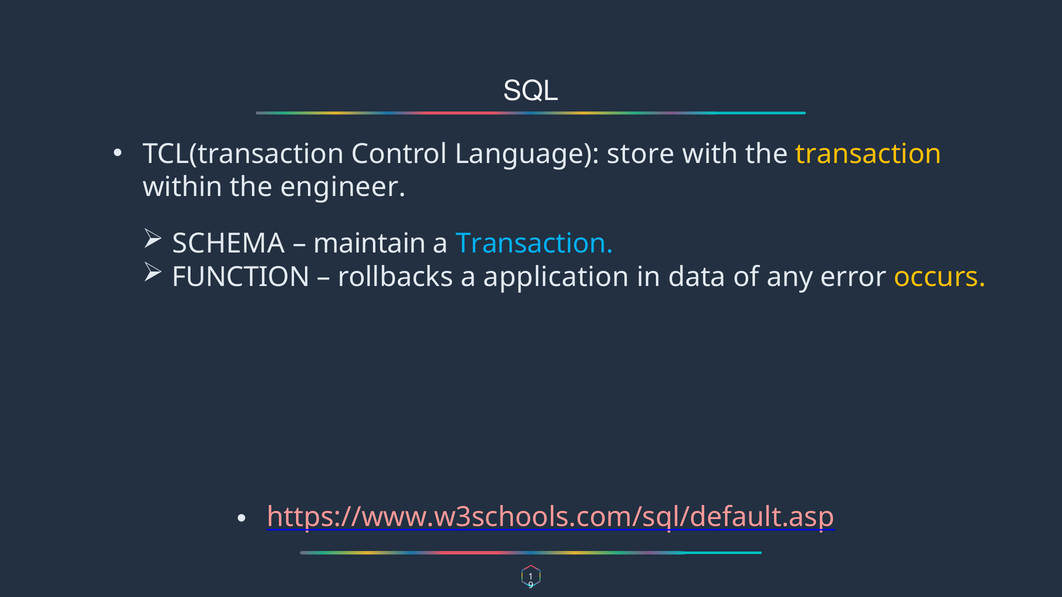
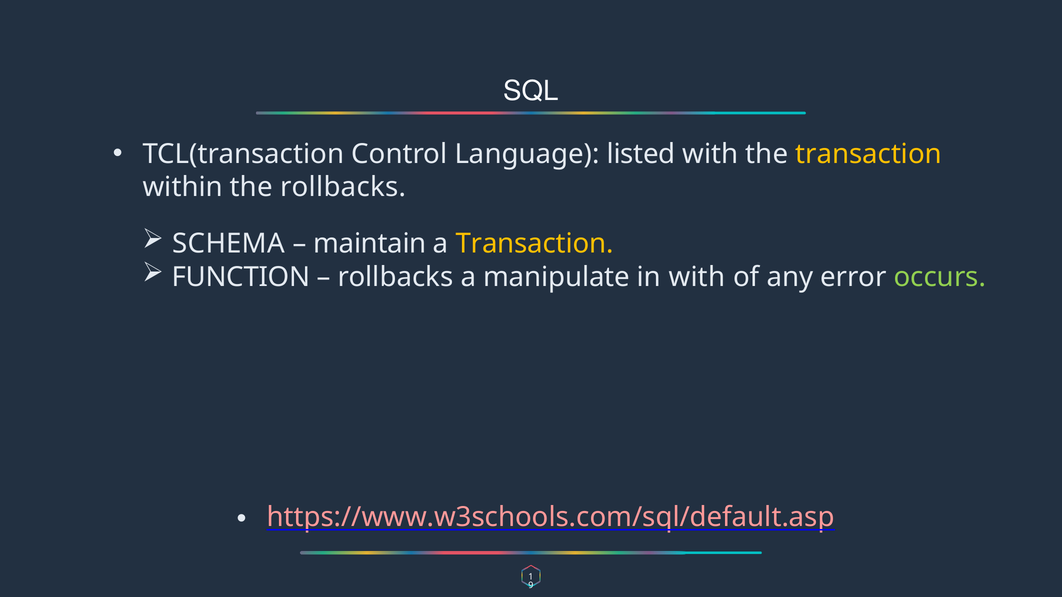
store: store -> listed
the engineer: engineer -> rollbacks
Transaction at (535, 244) colour: light blue -> yellow
application: application -> manipulate
in data: data -> with
occurs colour: yellow -> light green
